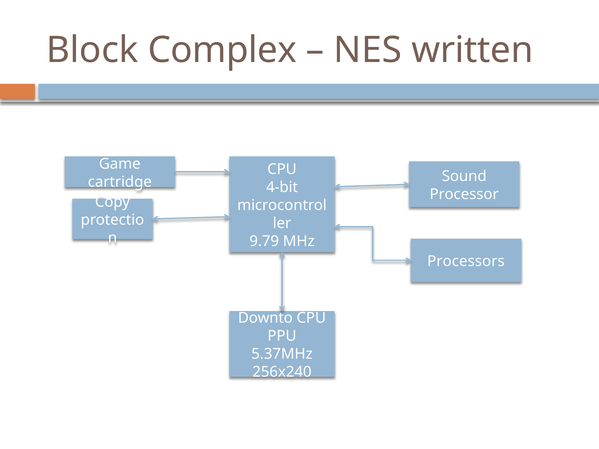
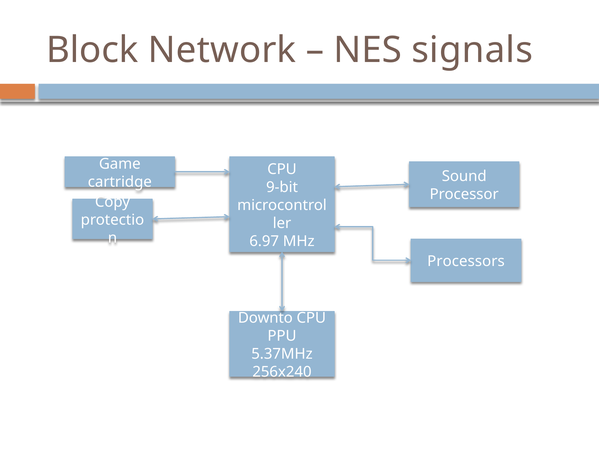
Complex: Complex -> Network
written: written -> signals
4-bit: 4-bit -> 9-bit
9.79: 9.79 -> 6.97
